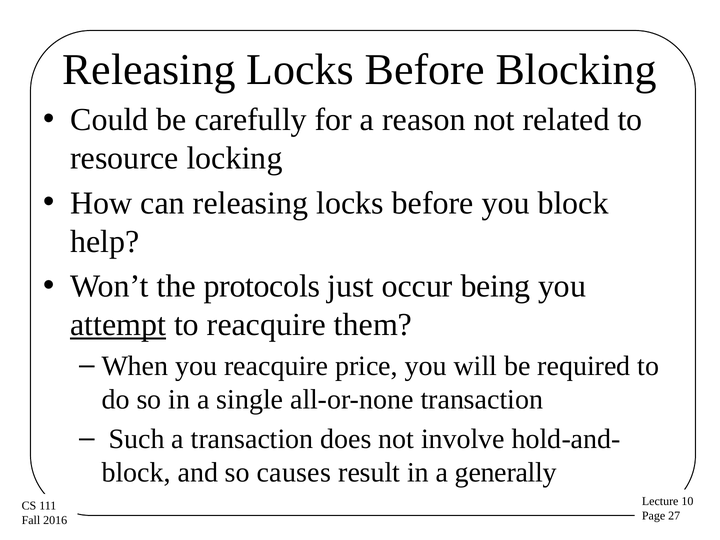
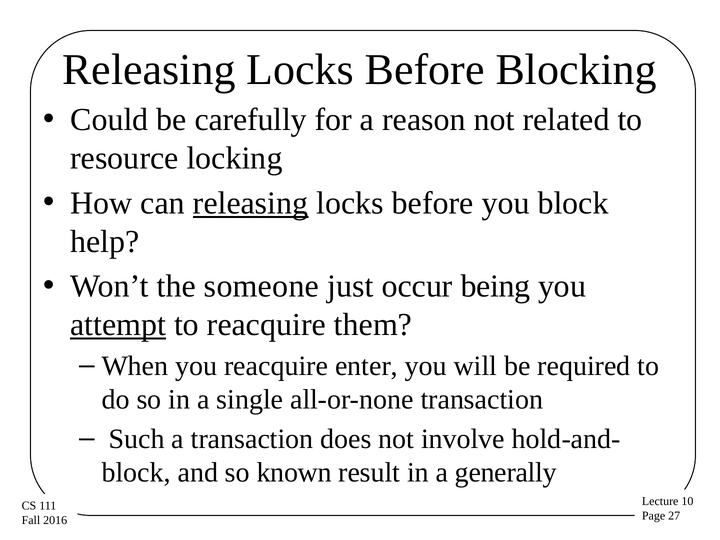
releasing at (251, 203) underline: none -> present
protocols: protocols -> someone
price: price -> enter
causes: causes -> known
